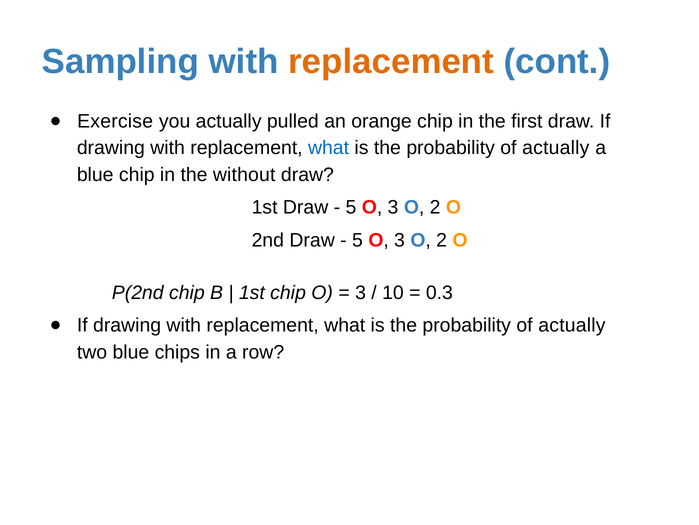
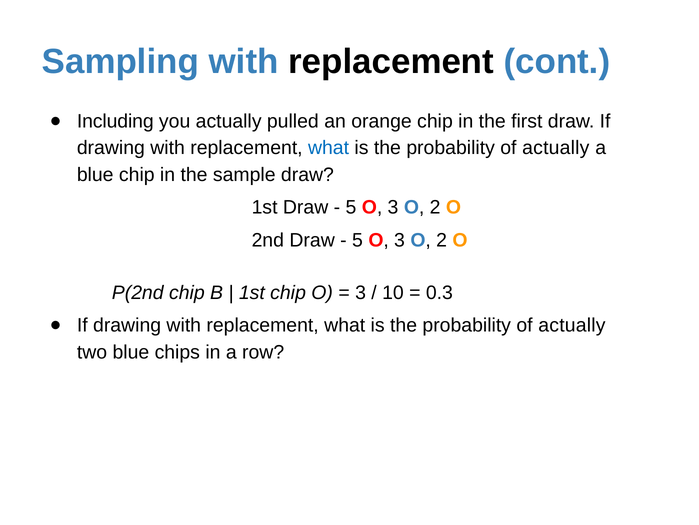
replacement at (391, 62) colour: orange -> black
Exercise: Exercise -> Including
without: without -> sample
